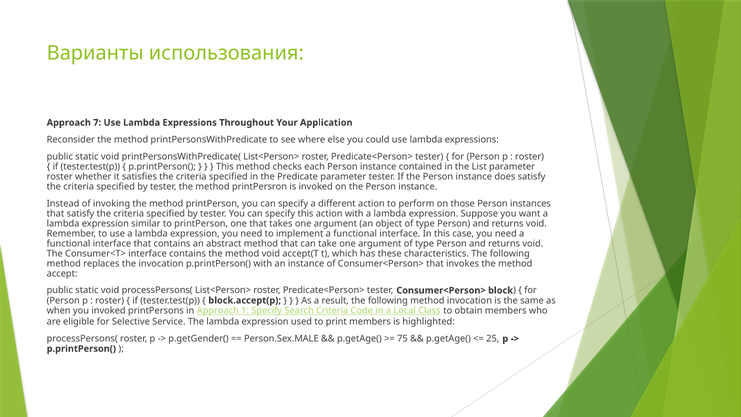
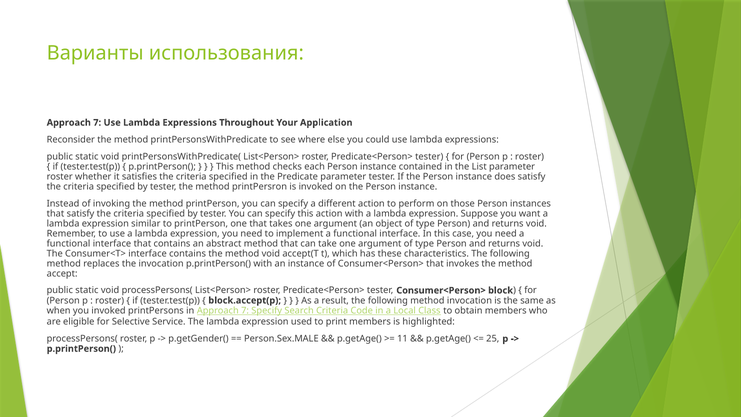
in Approach 1: 1 -> 7
75: 75 -> 11
